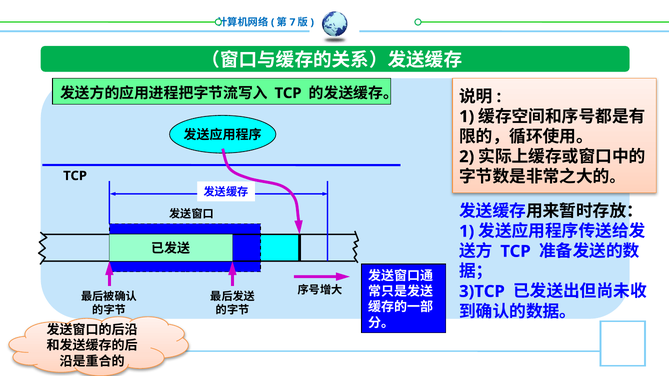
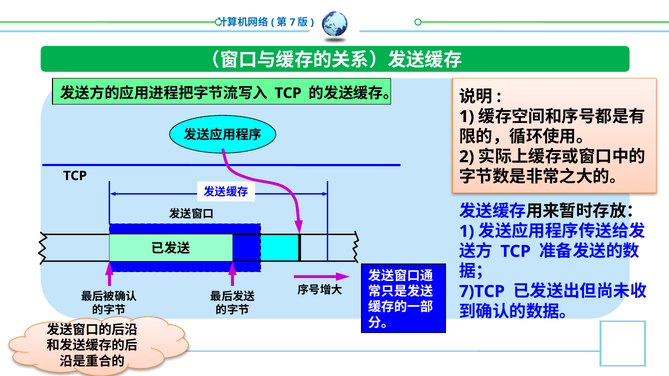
3)TCP: 3)TCP -> 7)TCP
